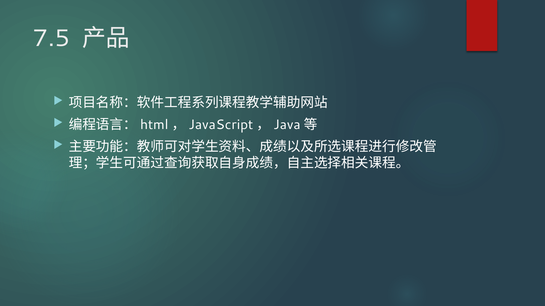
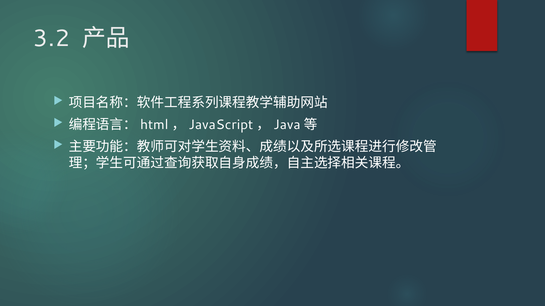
7.5: 7.5 -> 3.2
